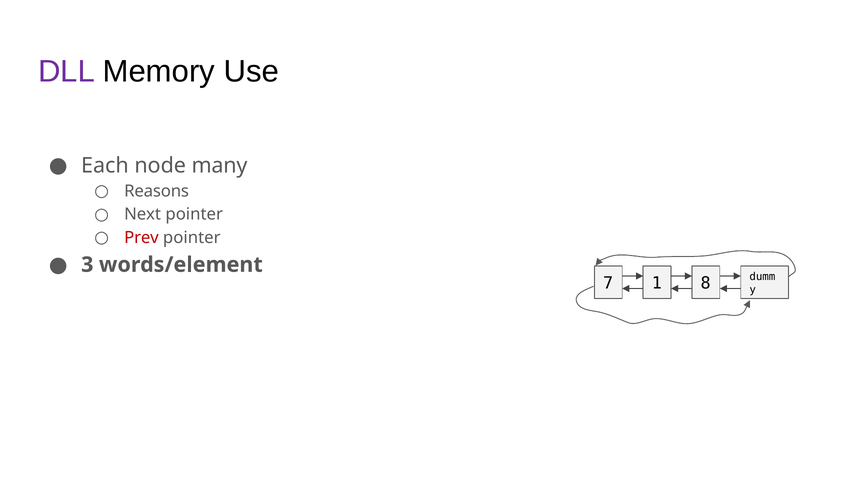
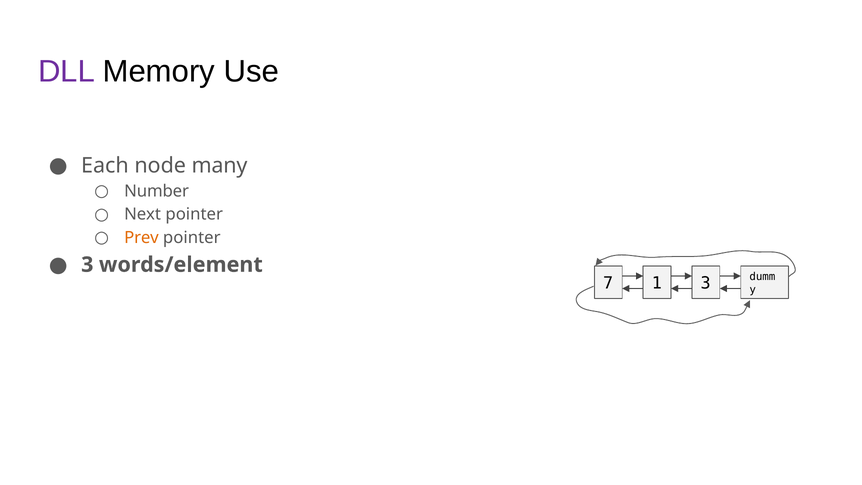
Reasons: Reasons -> Number
Prev colour: red -> orange
1 8: 8 -> 3
